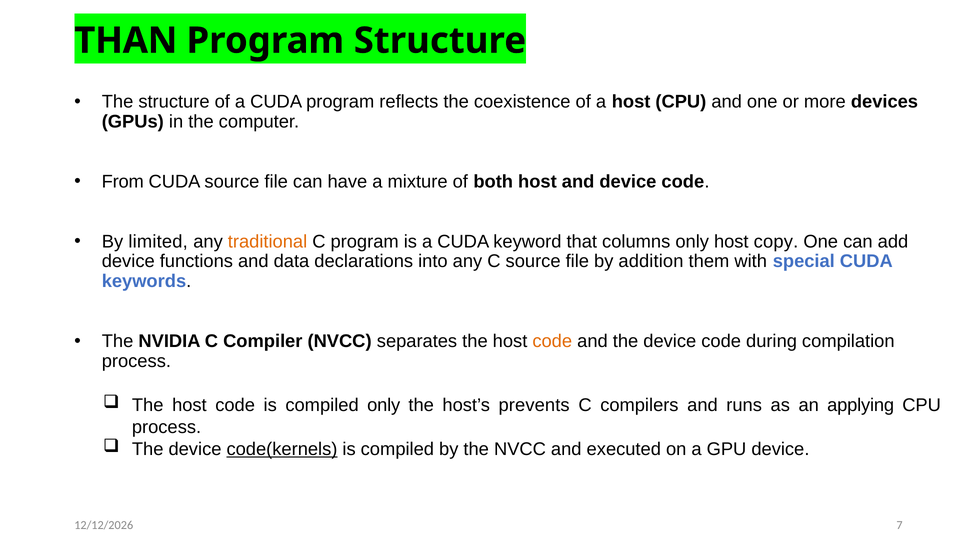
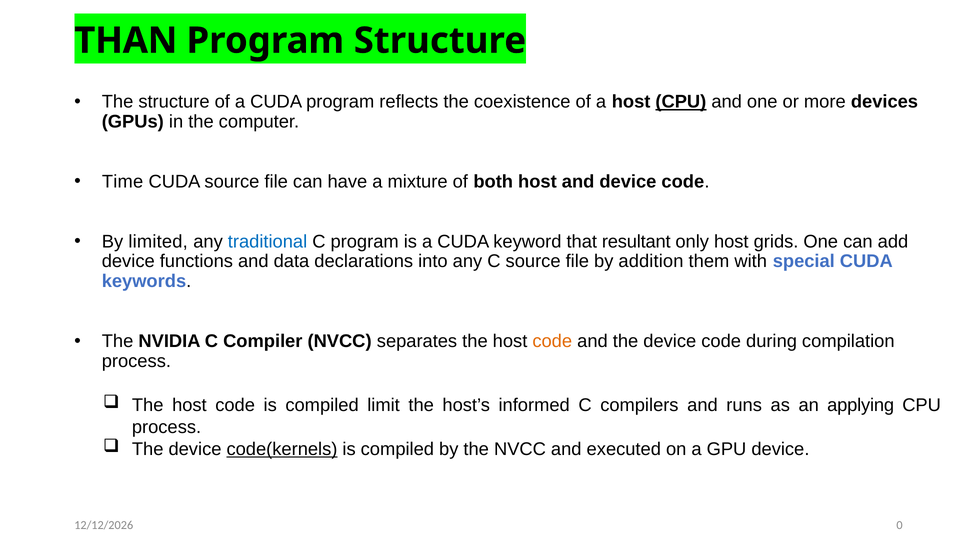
CPU at (681, 102) underline: none -> present
From: From -> Time
traditional colour: orange -> blue
columns: columns -> resultant
copy: copy -> grids
compiled only: only -> limit
prevents: prevents -> informed
7: 7 -> 0
